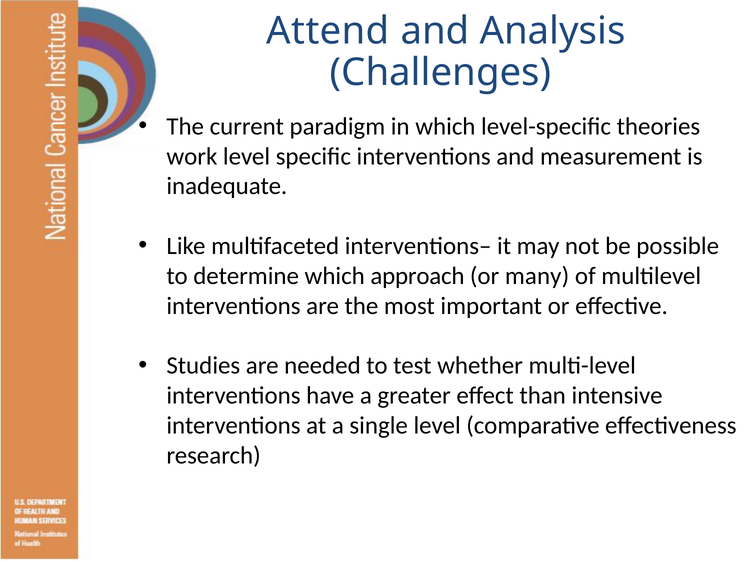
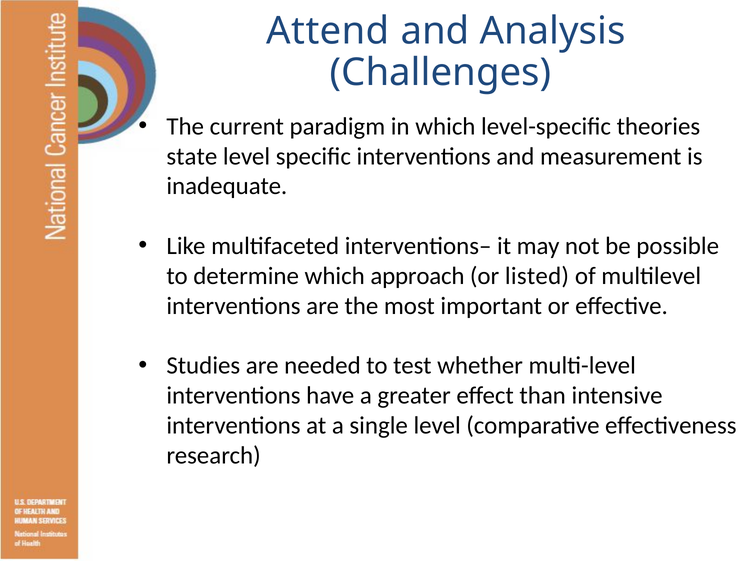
work: work -> state
many: many -> listed
